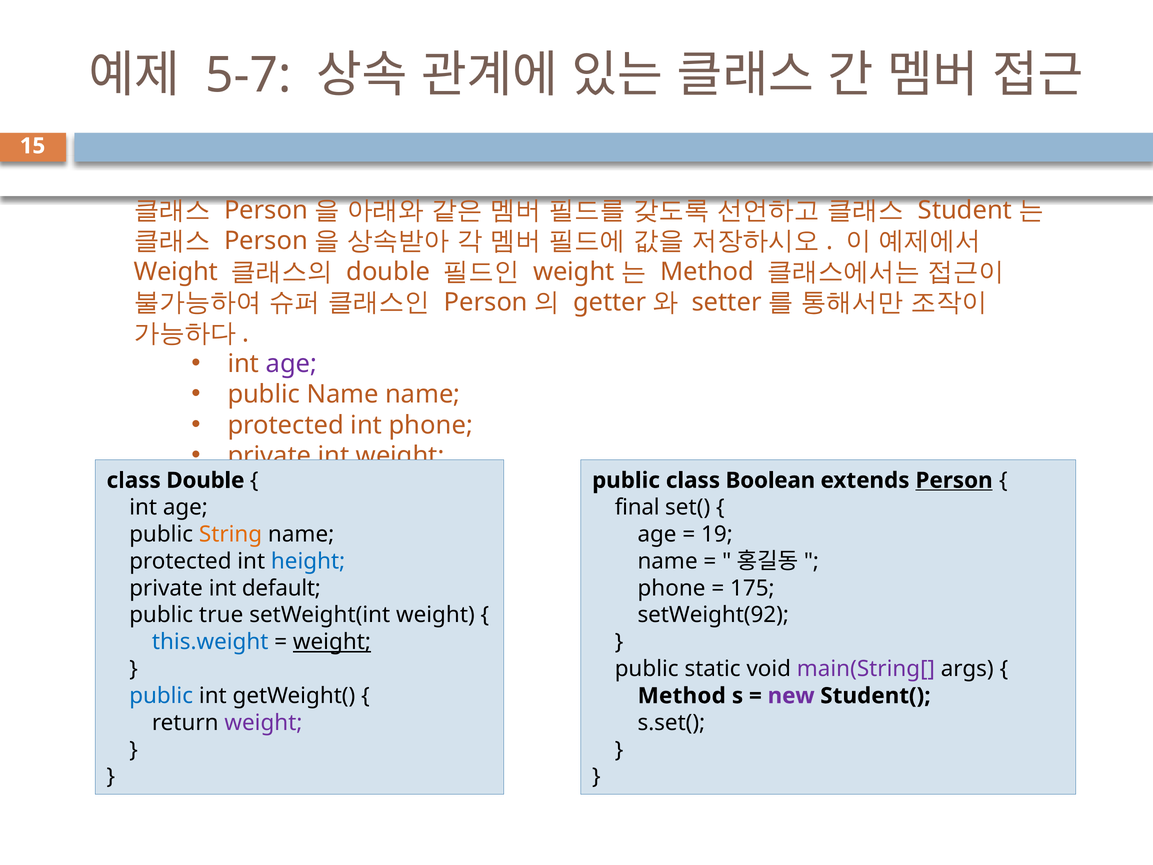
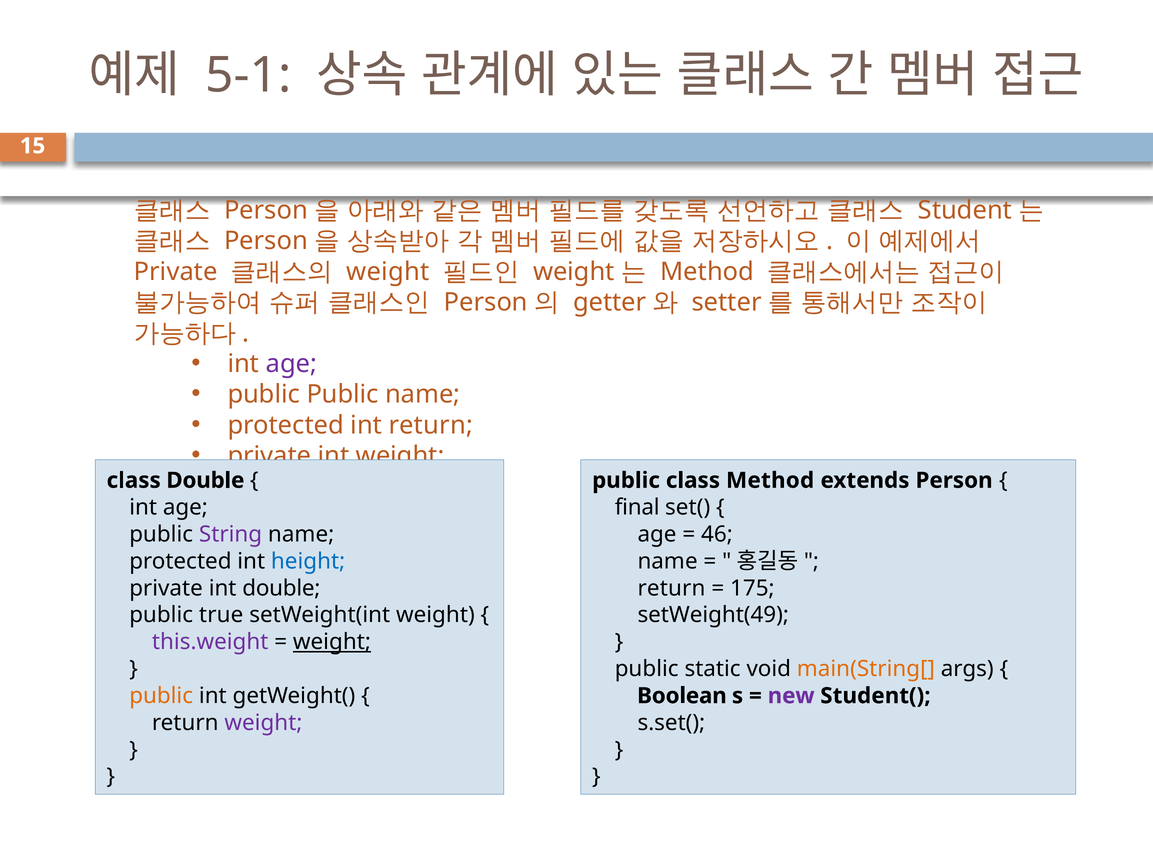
5-7: 5-7 -> 5-1
Weight at (176, 271): Weight -> Private
double at (388, 271): double -> weight
public Name: Name -> Public
int phone: phone -> return
class Boolean: Boolean -> Method
Person underline: present -> none
String colour: orange -> purple
19: 19 -> 46
int default: default -> double
phone at (672, 588): phone -> return
setWeight(92: setWeight(92 -> setWeight(49
this.weight colour: blue -> purple
main(String[ colour: purple -> orange
public at (161, 696) colour: blue -> orange
Method at (682, 696): Method -> Boolean
